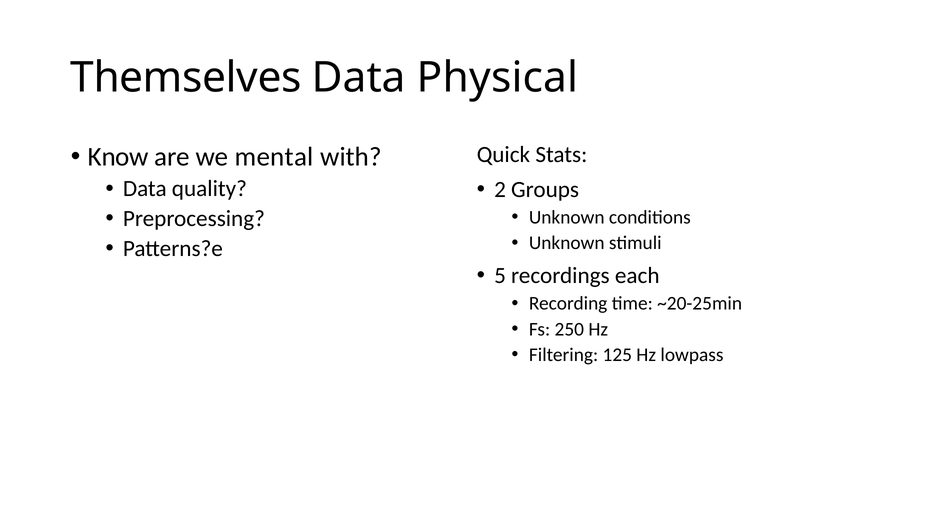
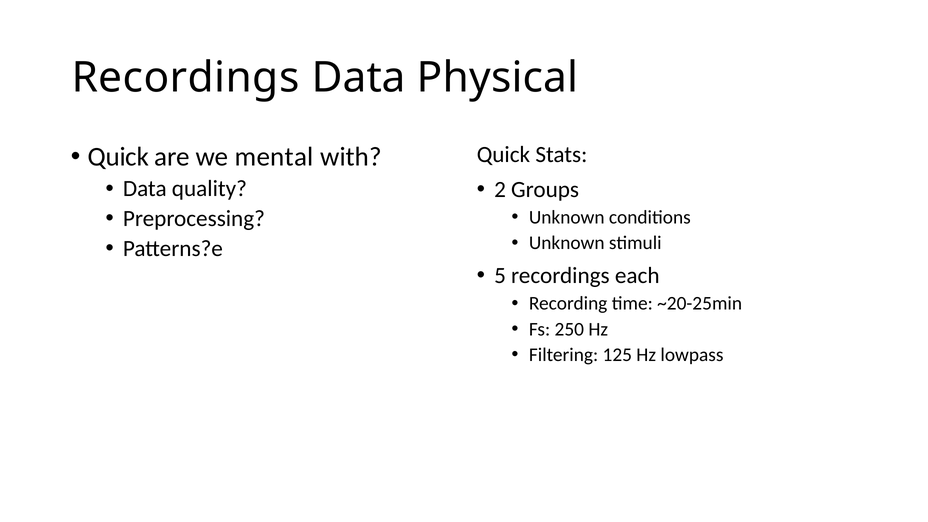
Themselves at (186, 78): Themselves -> Recordings
Know at (118, 157): Know -> Quick
